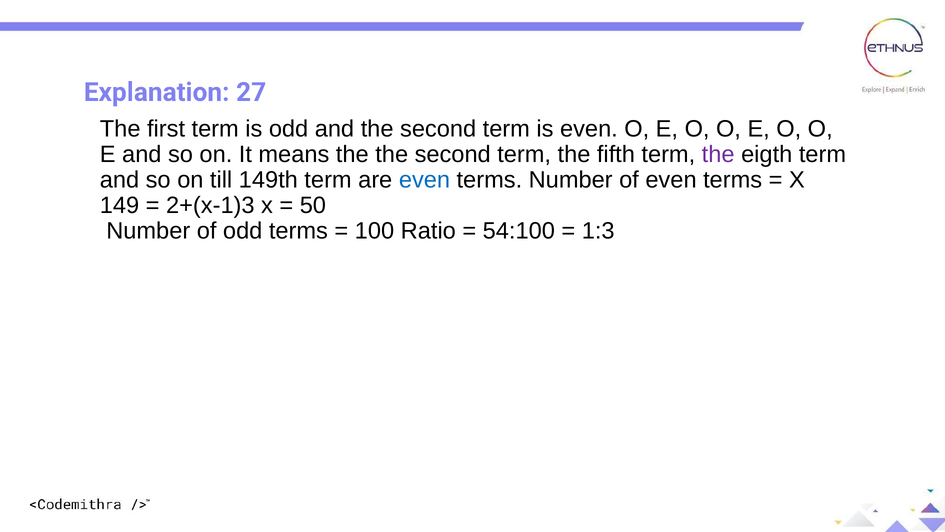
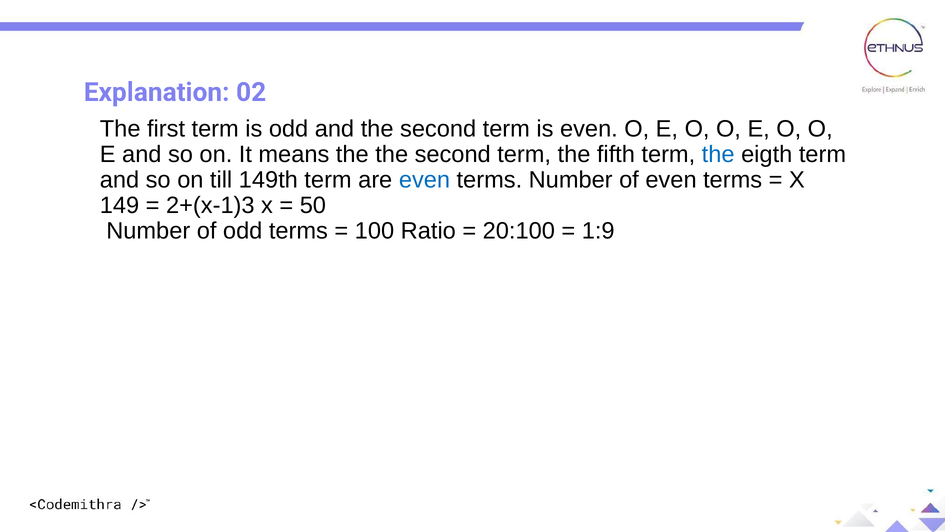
27: 27 -> 02
the at (718, 154) colour: purple -> blue
54:100: 54:100 -> 20:100
1:3: 1:3 -> 1:9
